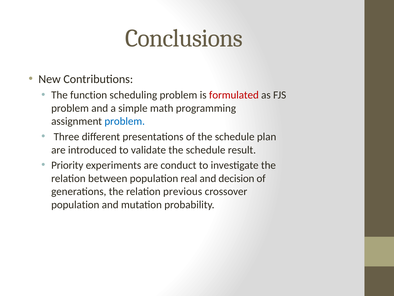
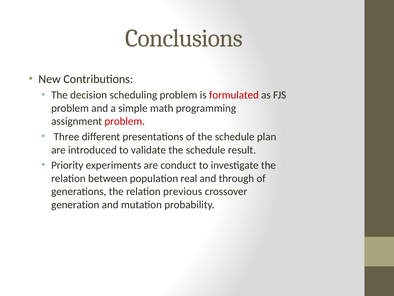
function: function -> decision
problem at (125, 121) colour: blue -> red
decision: decision -> through
population at (75, 204): population -> generation
